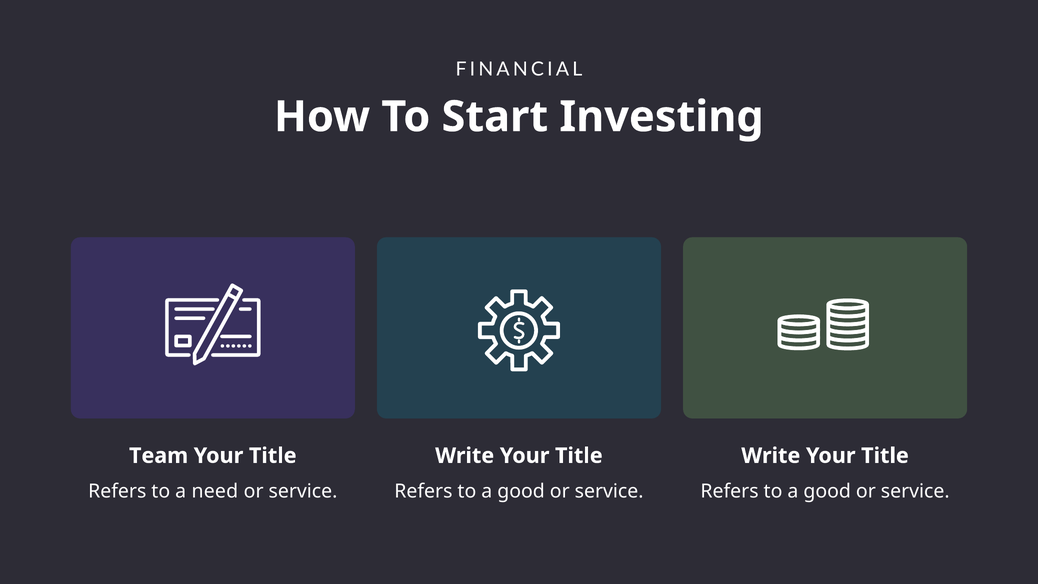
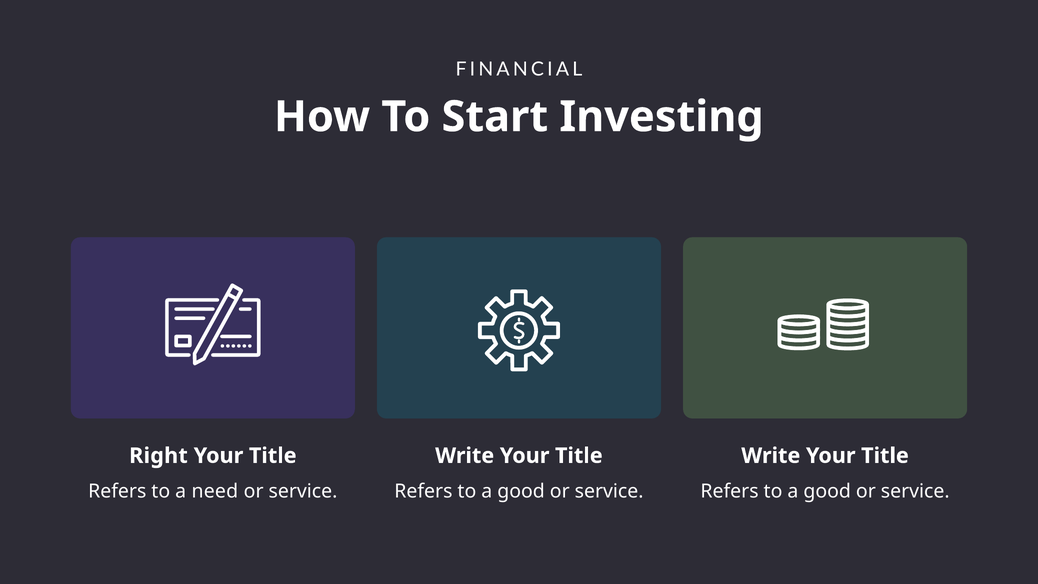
Team: Team -> Right
